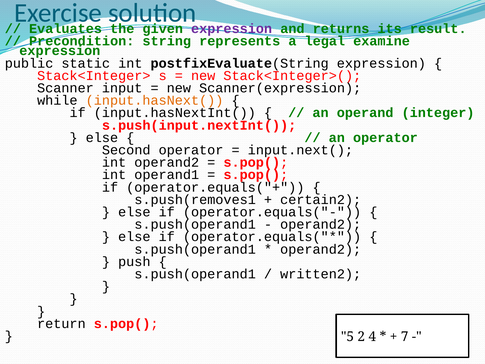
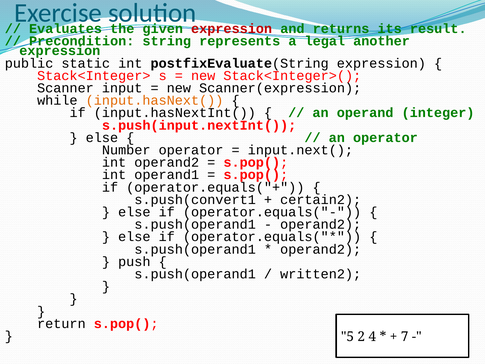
expression at (232, 29) colour: purple -> red
examine: examine -> another
Second: Second -> Number
s.push(removes1: s.push(removes1 -> s.push(convert1
